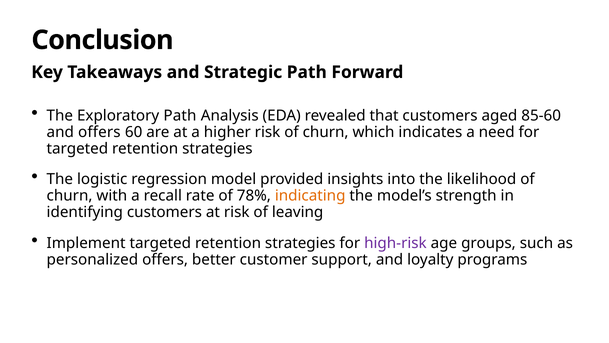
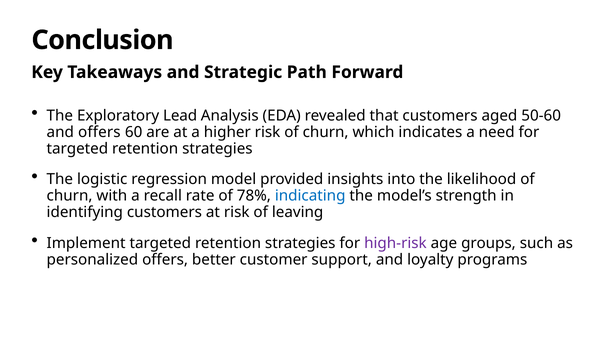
Exploratory Path: Path -> Lead
85-60: 85-60 -> 50-60
indicating colour: orange -> blue
